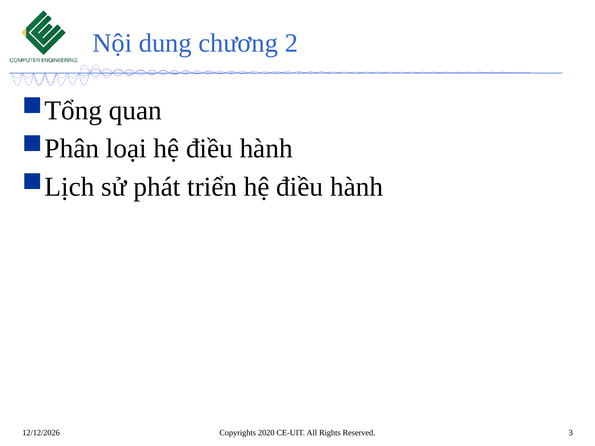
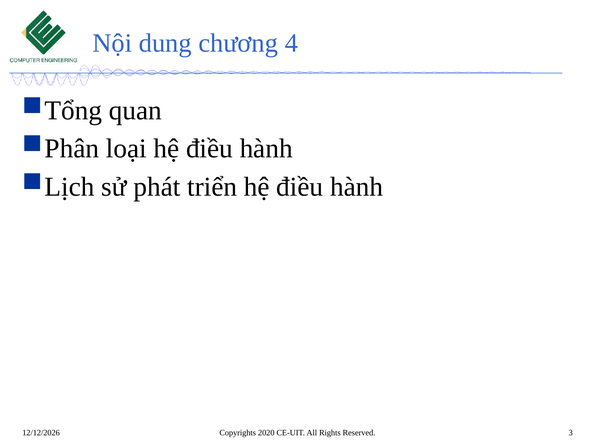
2: 2 -> 4
